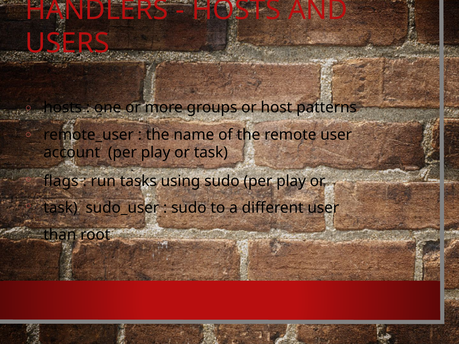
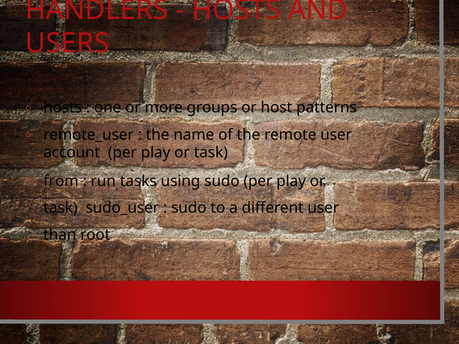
flags: flags -> from
